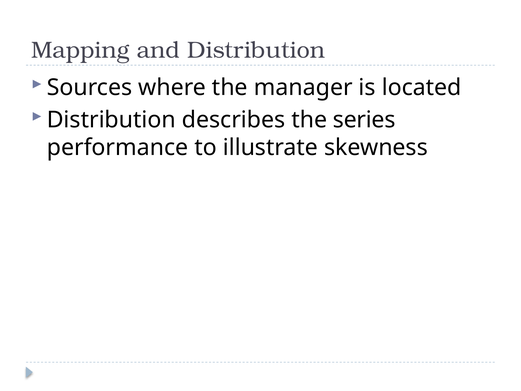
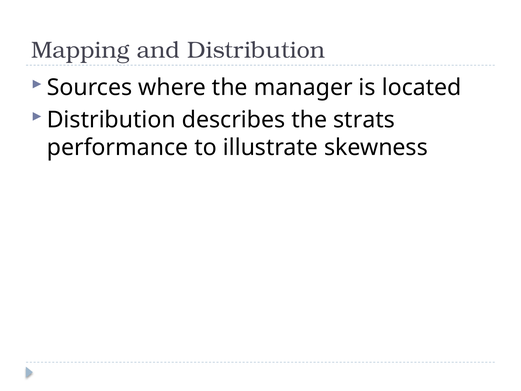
series: series -> strats
